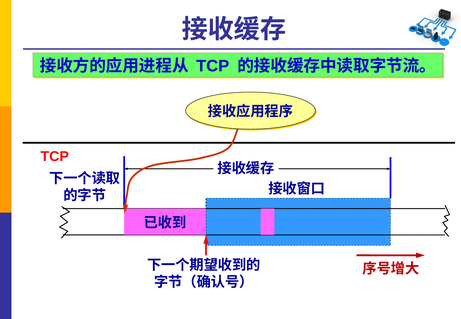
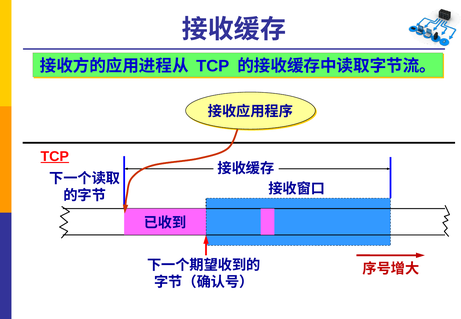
TCP at (55, 157) underline: none -> present
